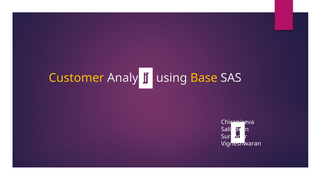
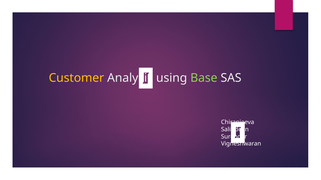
Base colour: yellow -> light green
